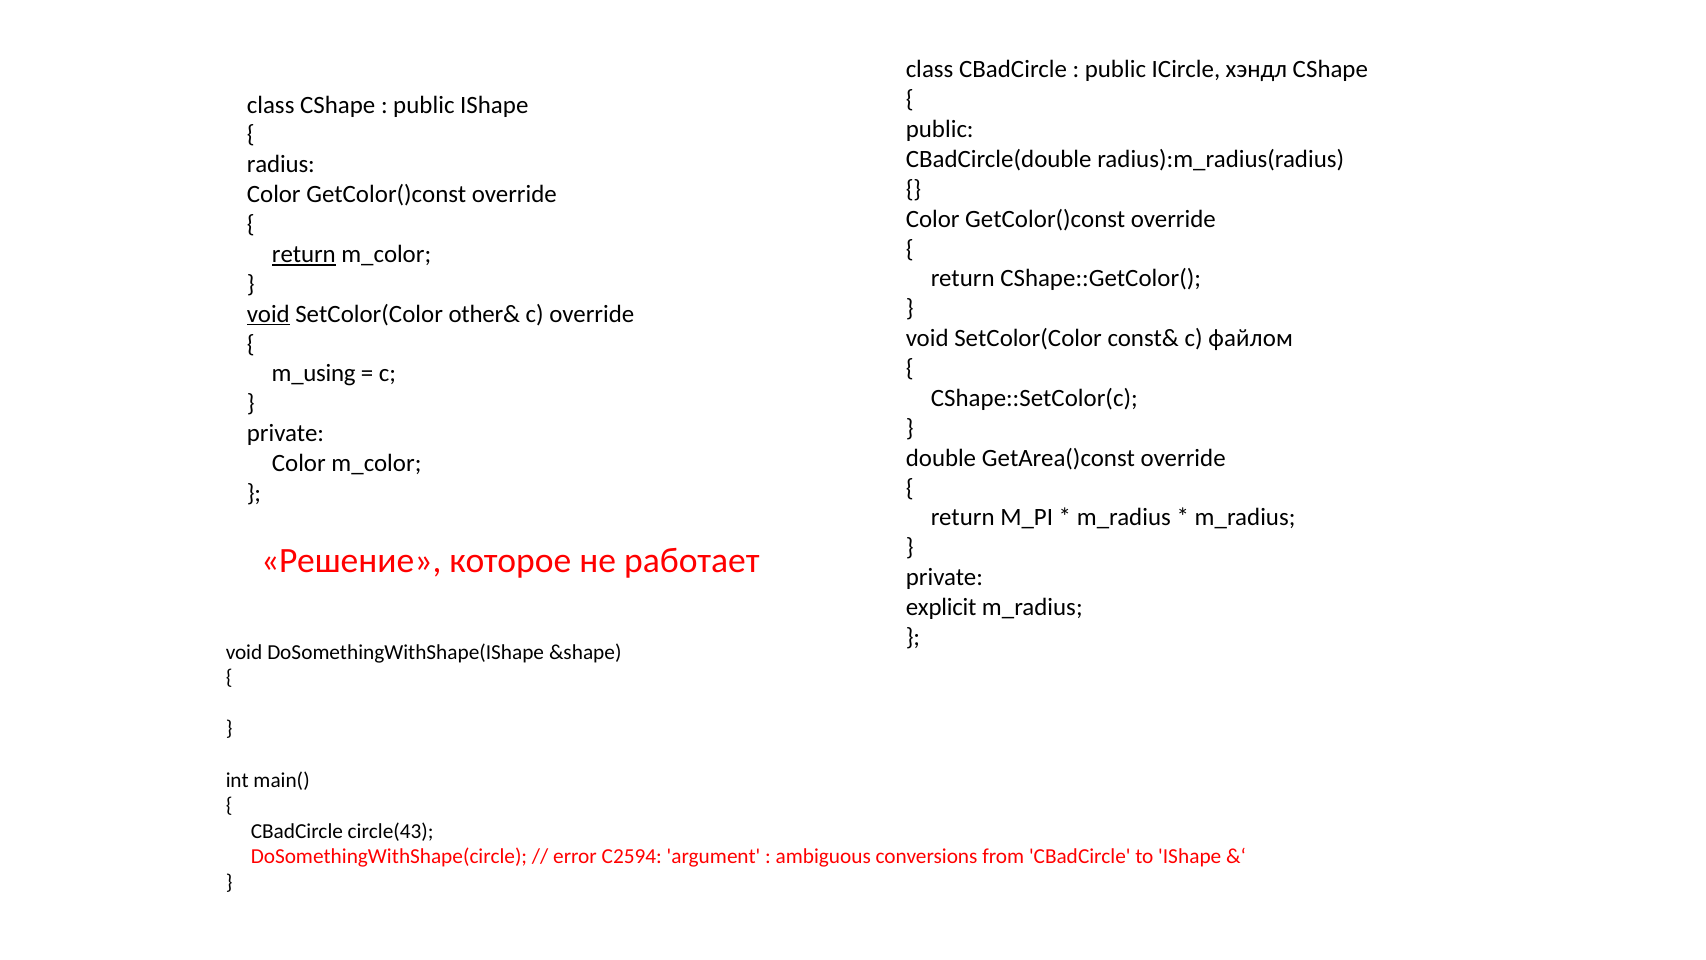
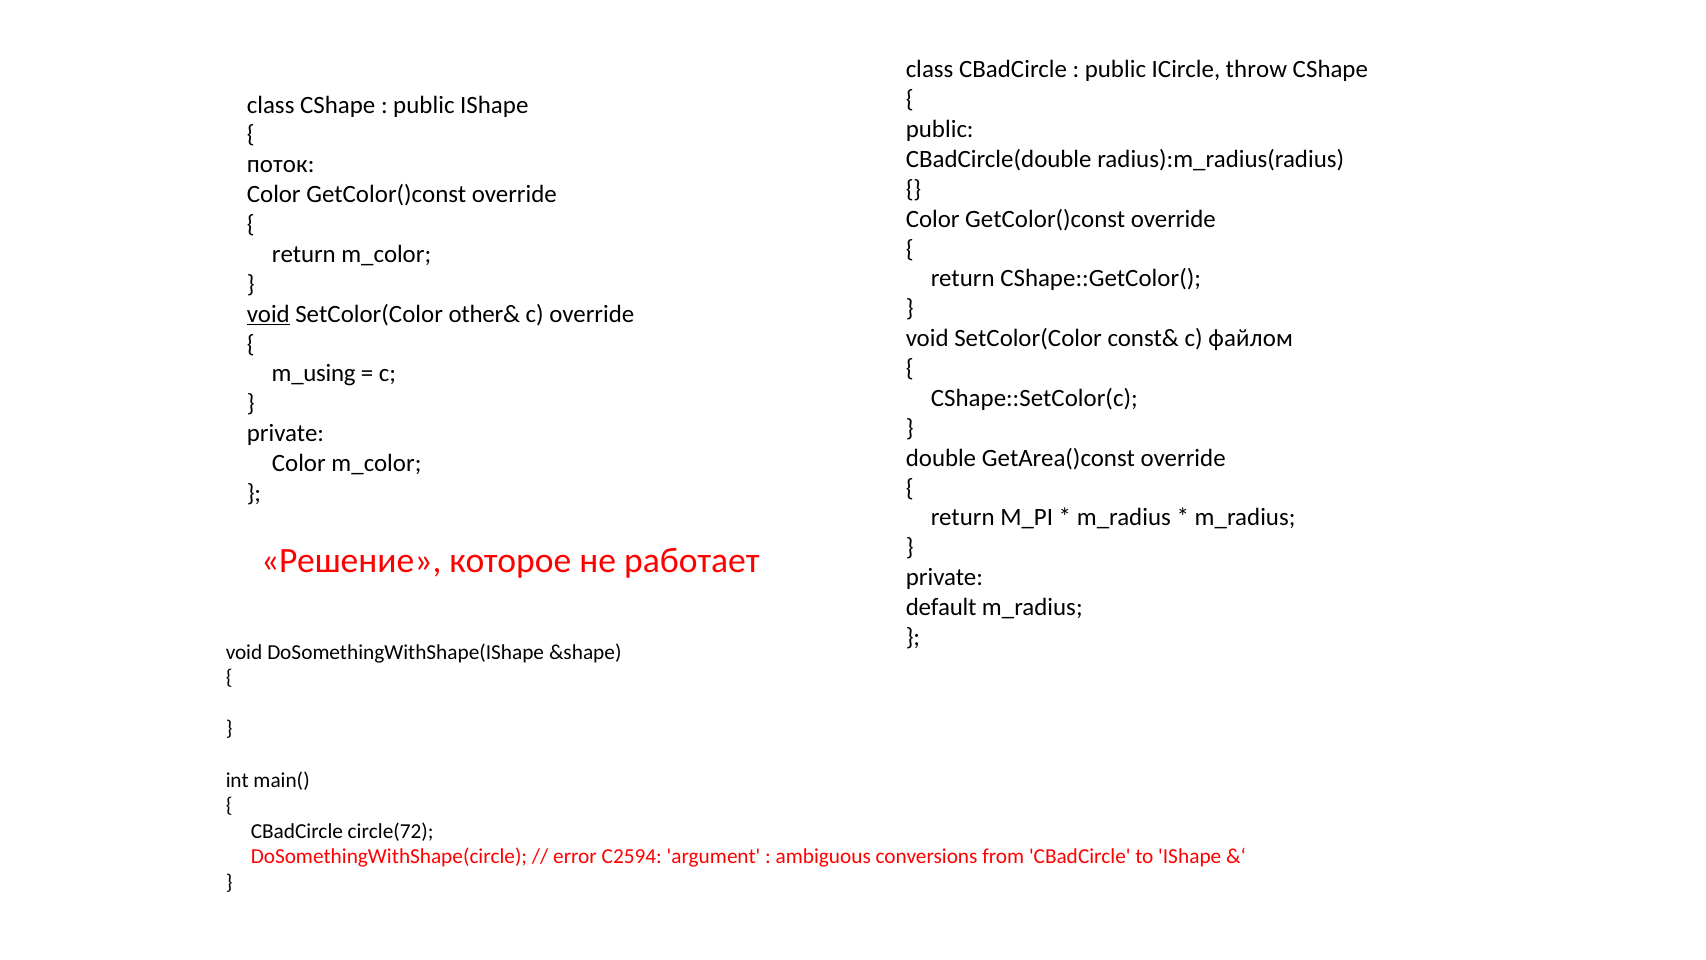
хэндл: хэндл -> throw
radius: radius -> поток
return at (304, 254) underline: present -> none
explicit: explicit -> default
circle(43: circle(43 -> circle(72
